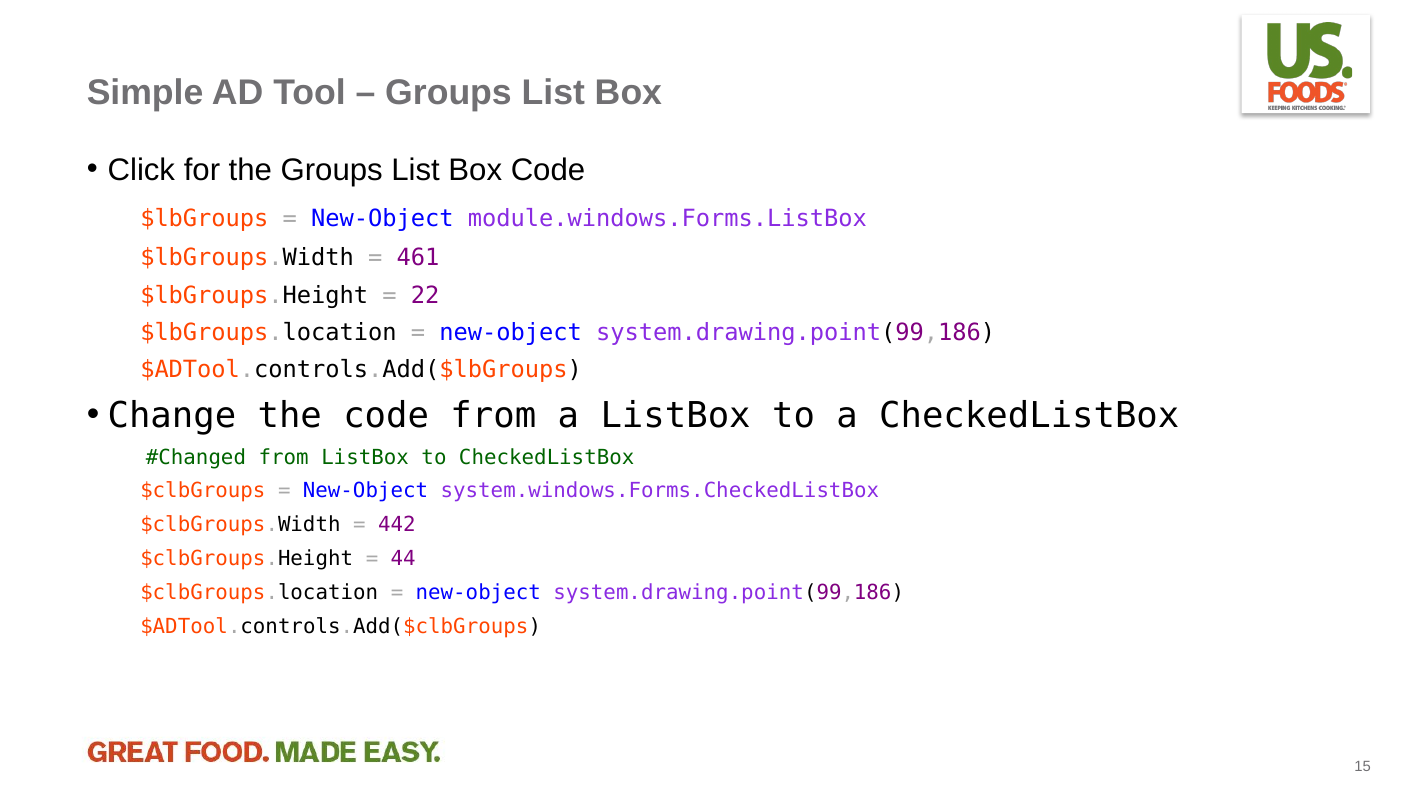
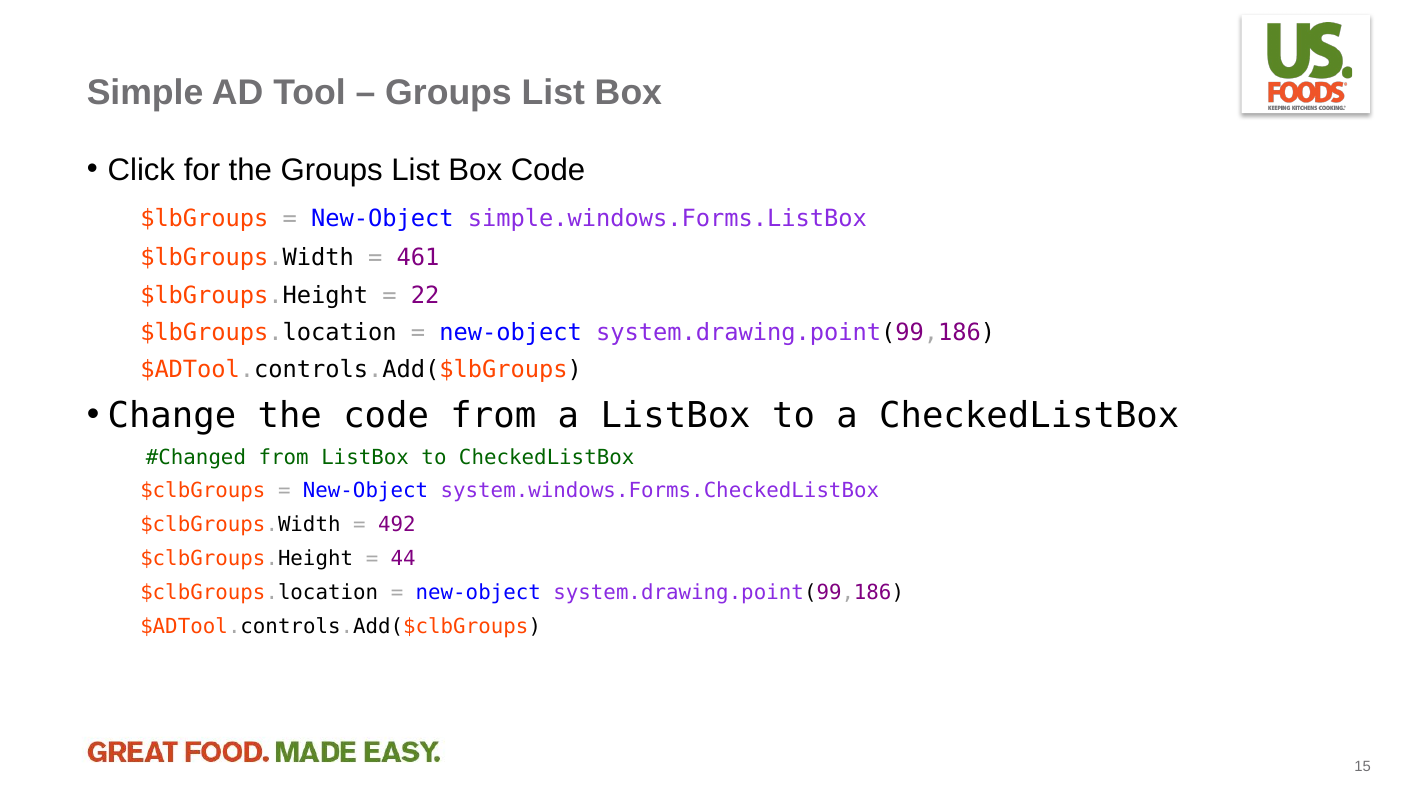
module.windows.Forms.ListBox: module.windows.Forms.ListBox -> simple.windows.Forms.ListBox
442: 442 -> 492
